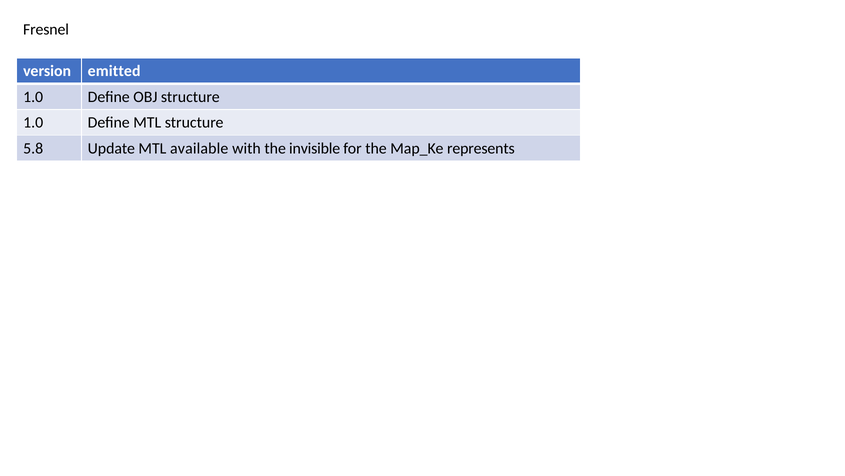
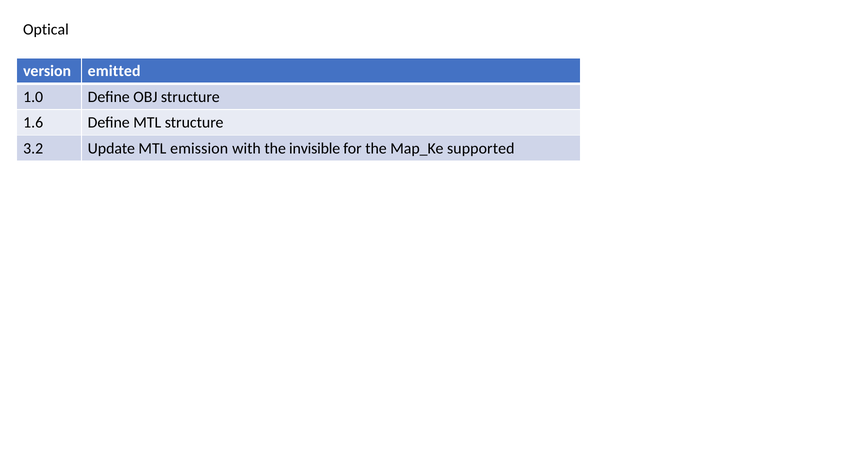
Fresnel: Fresnel -> Optical
1.0 at (33, 122): 1.0 -> 1.6
5.8: 5.8 -> 3.2
available: available -> emission
represents: represents -> supported
